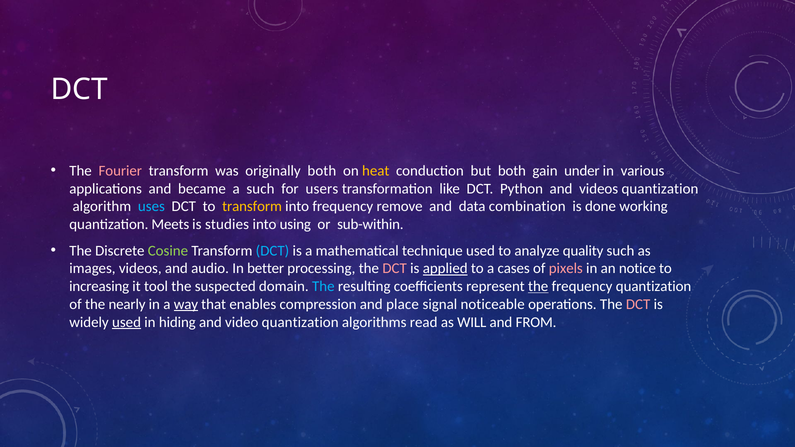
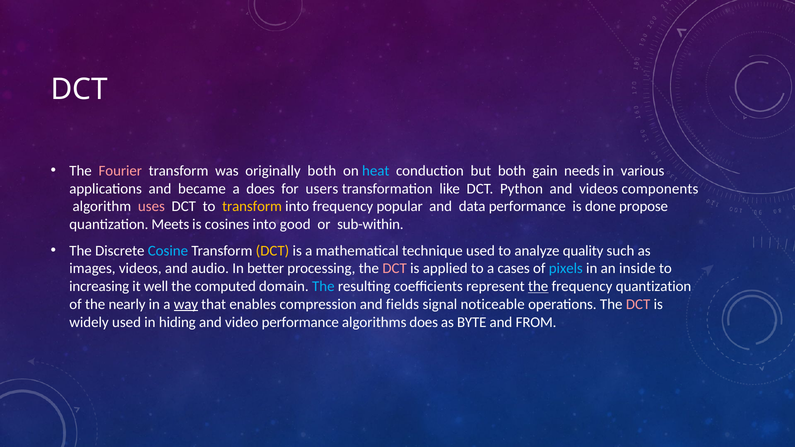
heat colour: yellow -> light blue
under: under -> needs
a such: such -> does
videos quantization: quantization -> components
uses colour: light blue -> pink
remove: remove -> popular
data combination: combination -> performance
working: working -> propose
studies: studies -> cosines
using: using -> good
Cosine colour: light green -> light blue
DCT at (272, 251) colour: light blue -> yellow
applied underline: present -> none
pixels colour: pink -> light blue
notice: notice -> inside
tool: tool -> well
suspected: suspected -> computed
place: place -> fields
used at (127, 322) underline: present -> none
video quantization: quantization -> performance
algorithms read: read -> does
WILL: WILL -> BYTE
